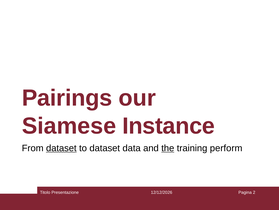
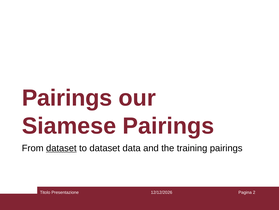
Siamese Instance: Instance -> Pairings
the underline: present -> none
training perform: perform -> pairings
